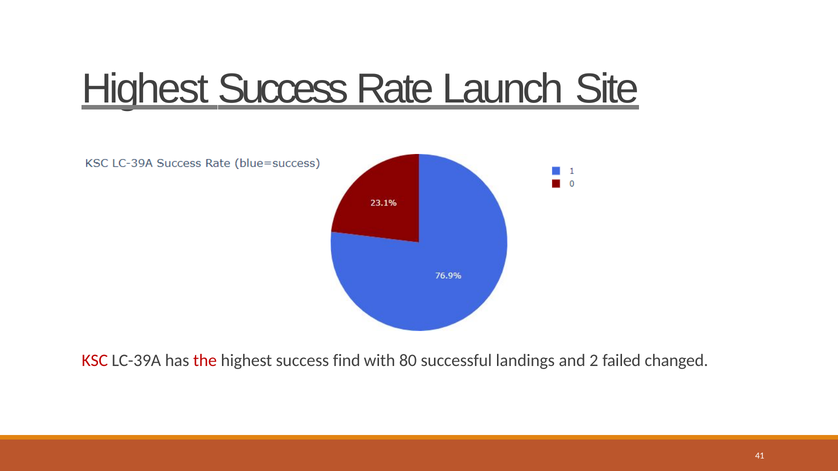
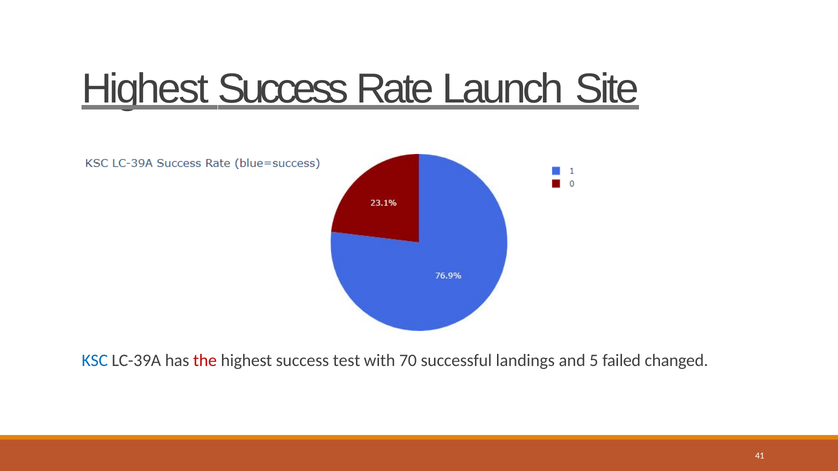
KSC colour: red -> blue
find: find -> test
80: 80 -> 70
2: 2 -> 5
